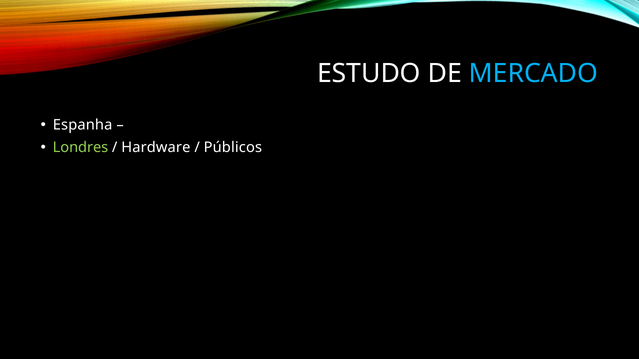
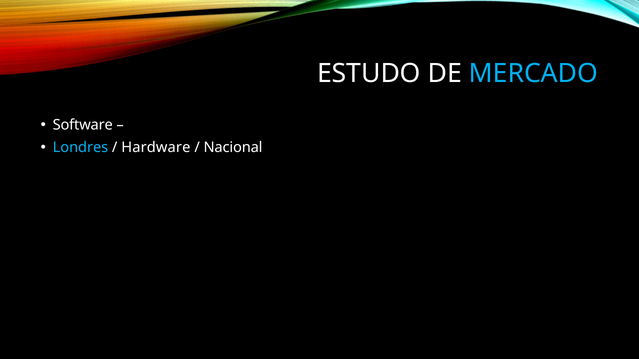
Espanha: Espanha -> Software
Londres colour: light green -> light blue
Públicos: Públicos -> Nacional
